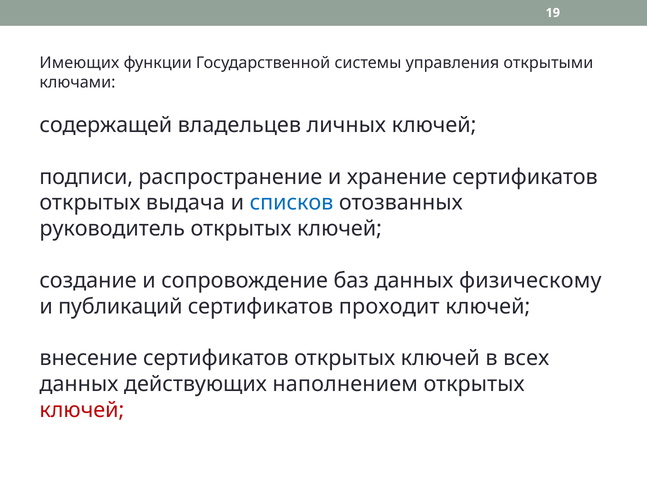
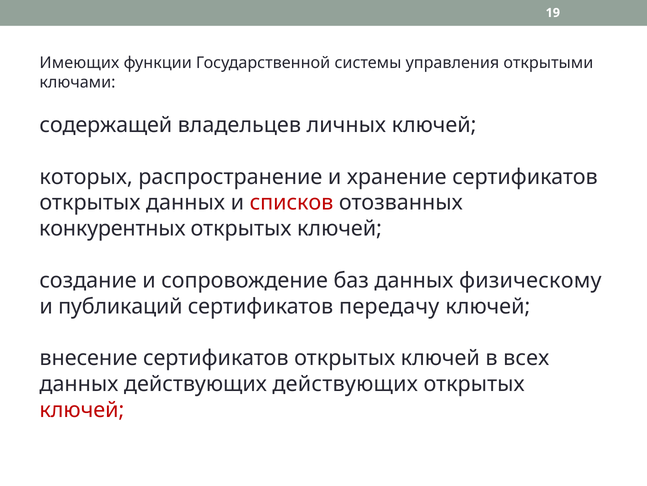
подписи: подписи -> которых
открытых выдача: выдача -> данных
списков colour: blue -> red
руководитель: руководитель -> конкурентных
проходит: проходит -> передачу
действующих наполнением: наполнением -> действующих
